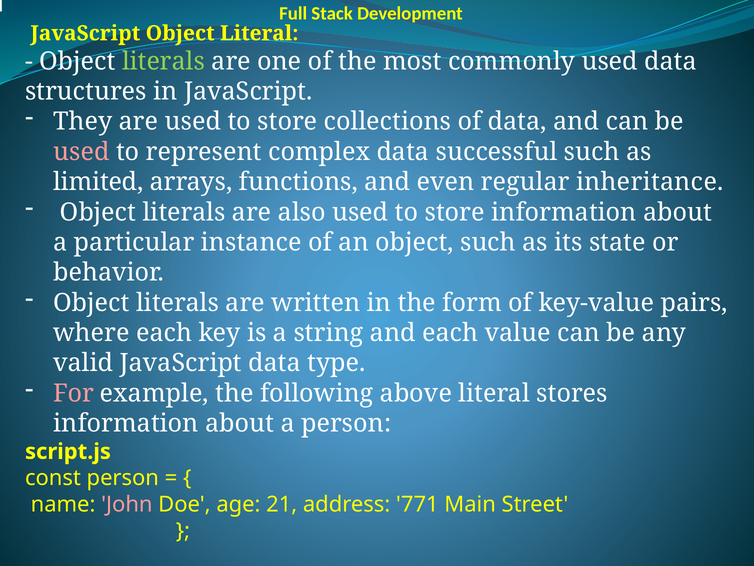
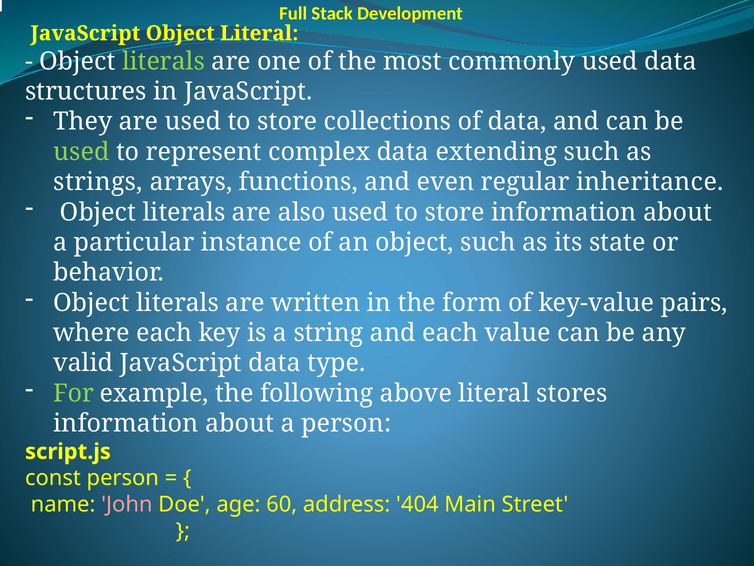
used at (81, 152) colour: pink -> light green
successful: successful -> extending
limited: limited -> strings
For colour: pink -> light green
21: 21 -> 60
771: 771 -> 404
